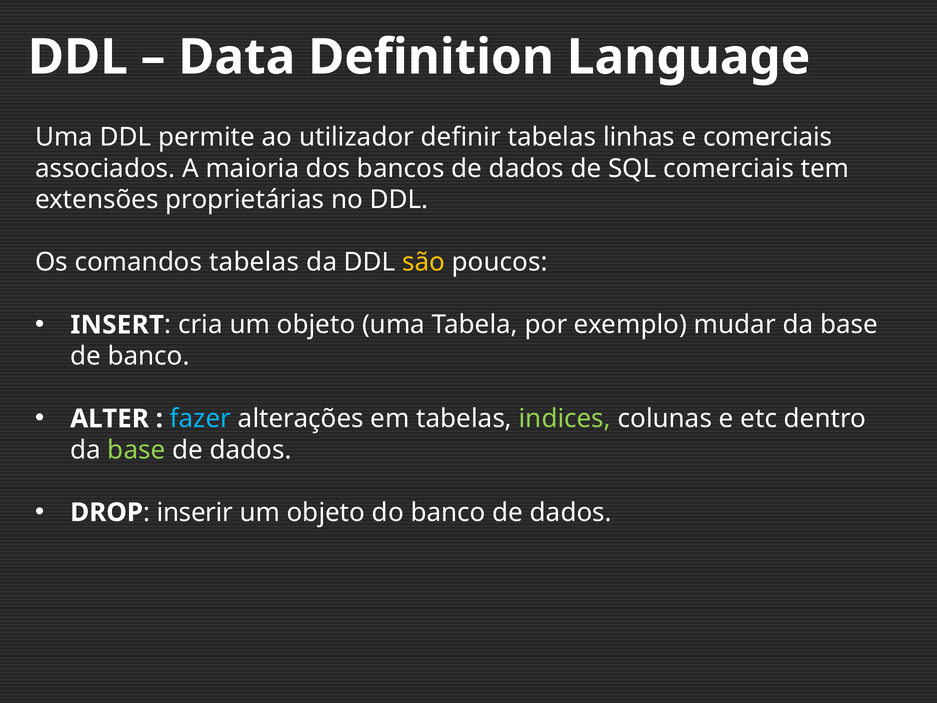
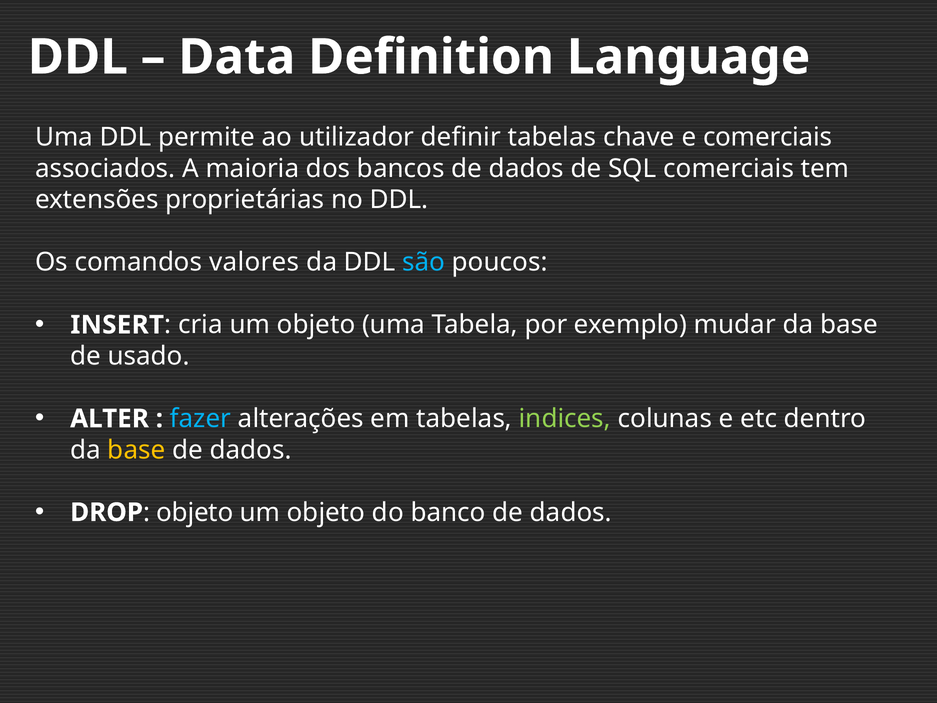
linhas: linhas -> chave
comandos tabelas: tabelas -> valores
são colour: yellow -> light blue
de banco: banco -> usado
base at (136, 450) colour: light green -> yellow
inserir at (195, 512): inserir -> objeto
